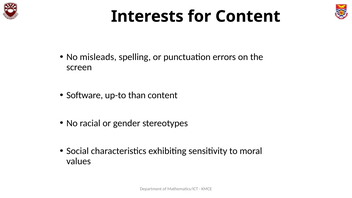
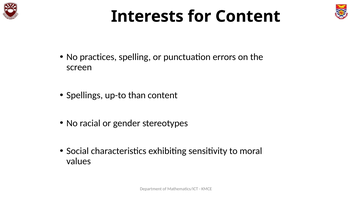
misleads: misleads -> practices
Software: Software -> Spellings
